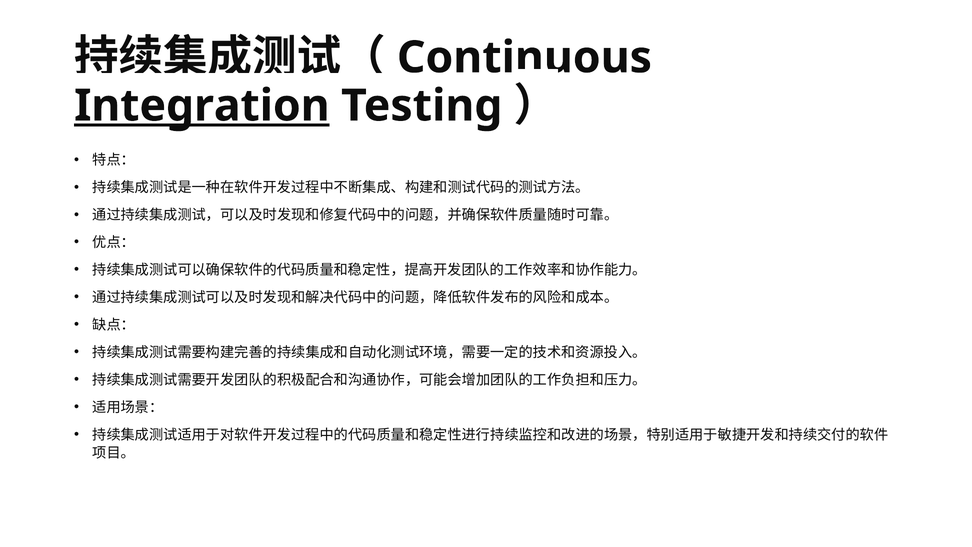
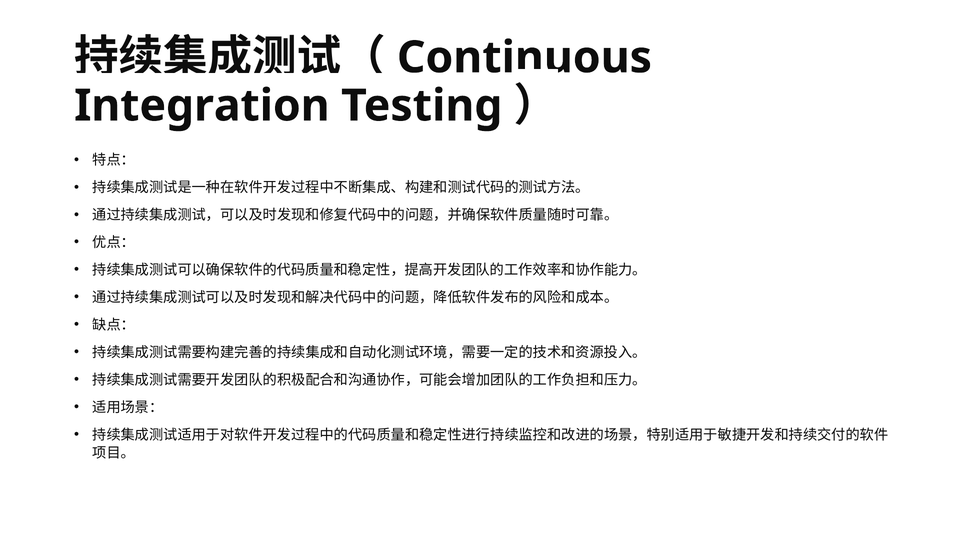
Integration underline: present -> none
